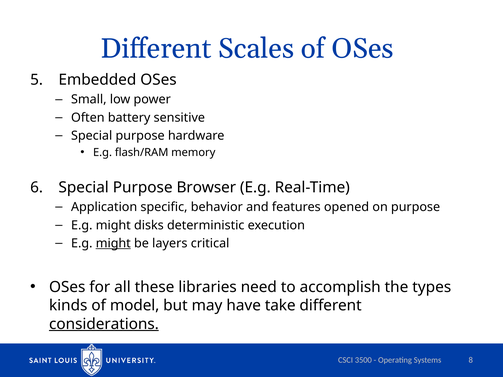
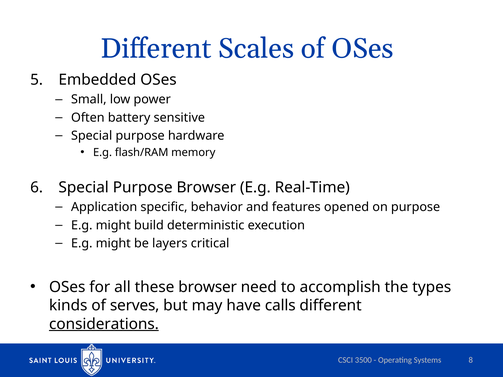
disks: disks -> build
might at (113, 244) underline: present -> none
these libraries: libraries -> browser
model: model -> serves
take: take -> calls
